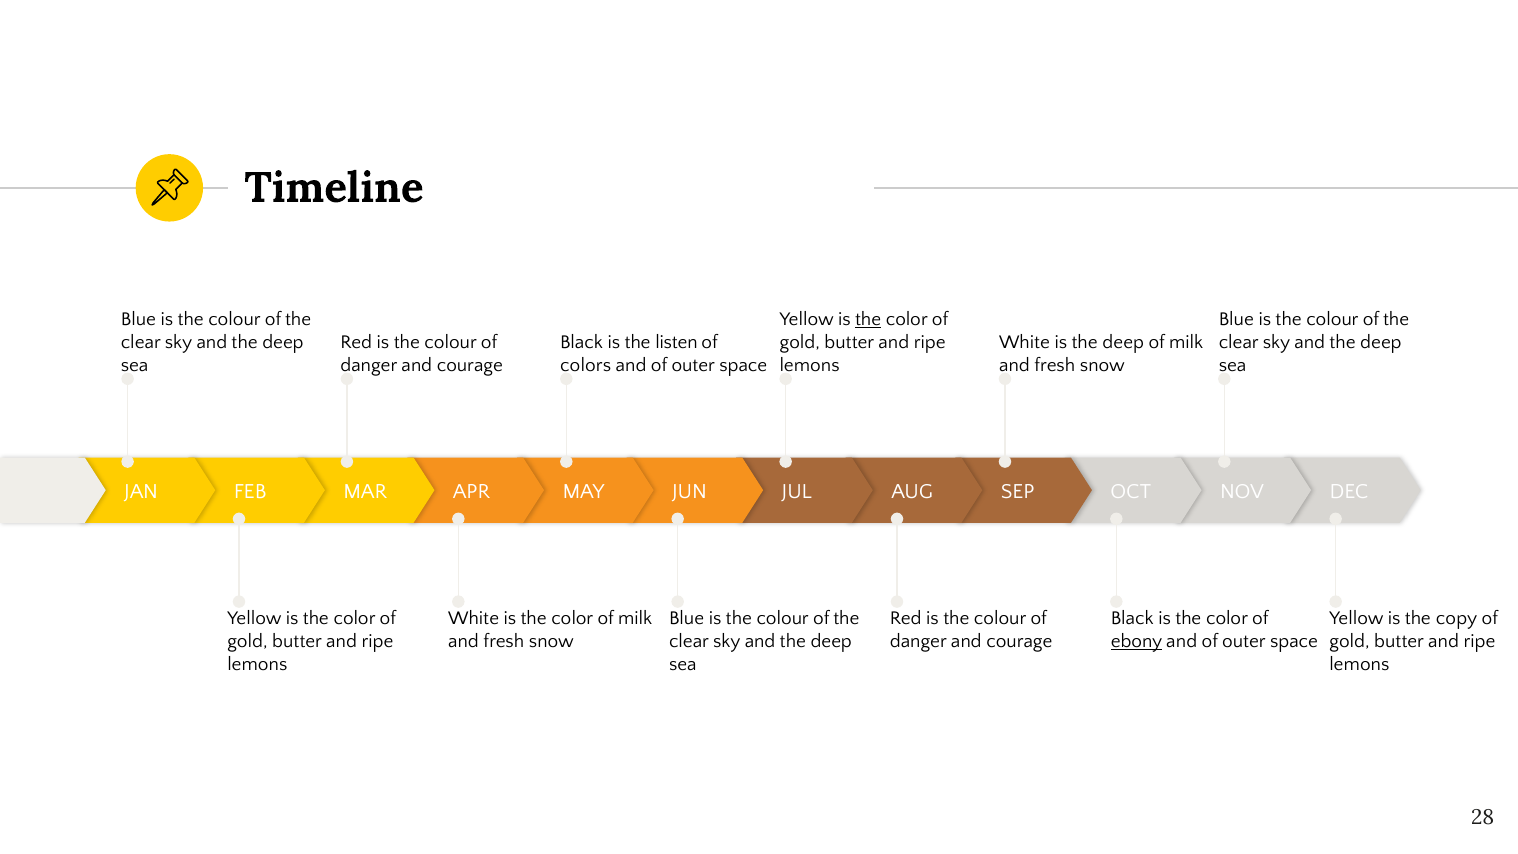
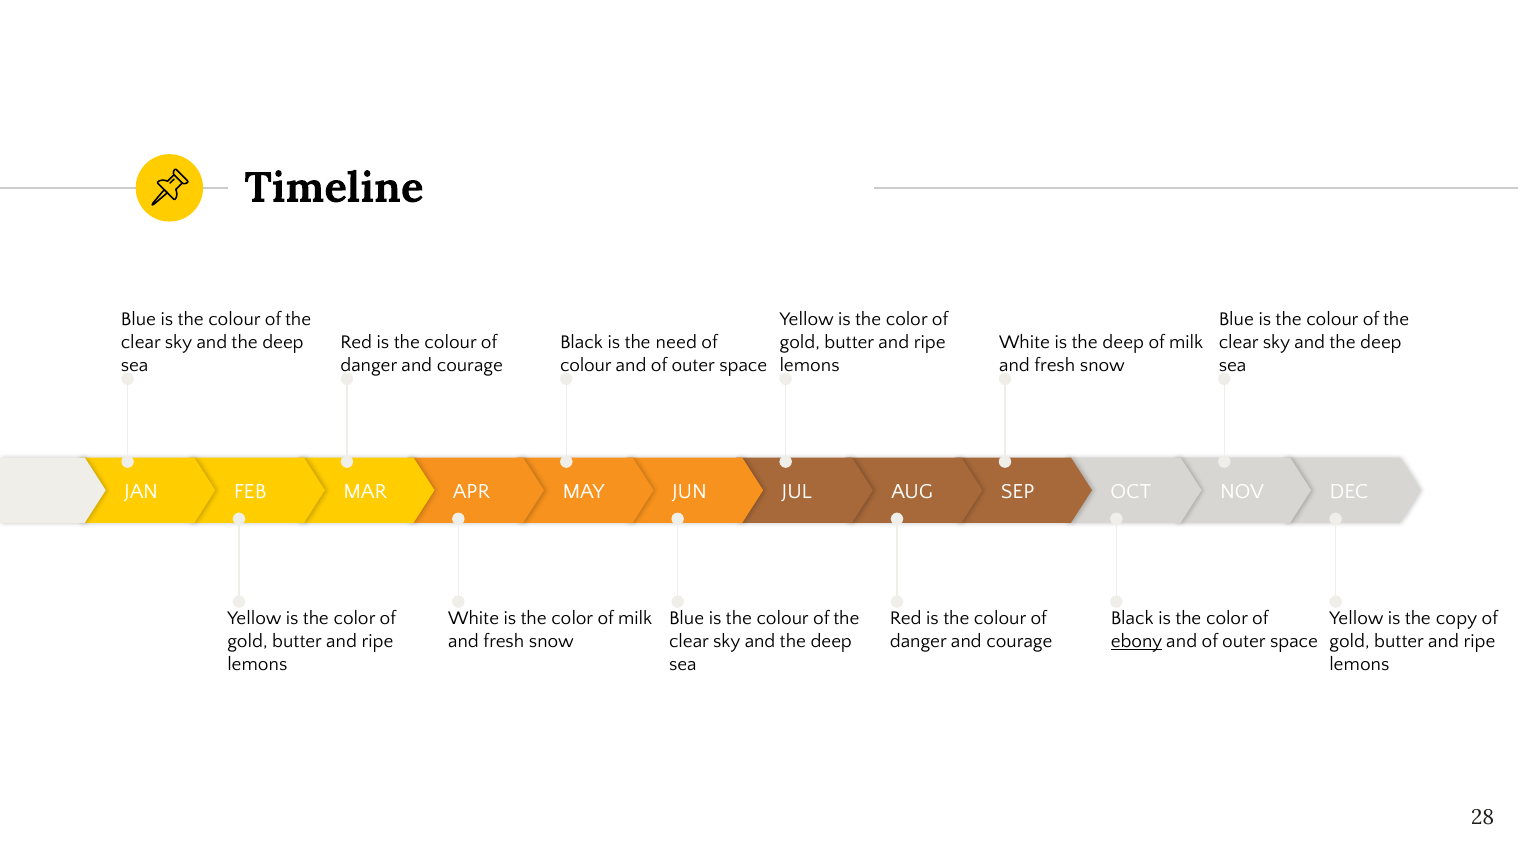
the at (868, 320) underline: present -> none
listen: listen -> need
colors at (586, 365): colors -> colour
